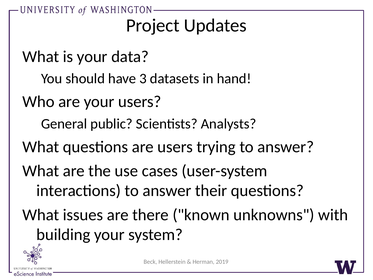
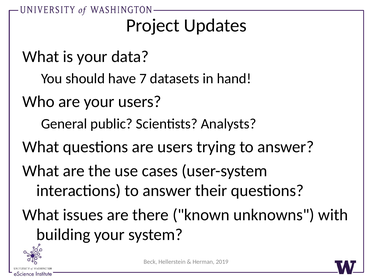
3: 3 -> 7
